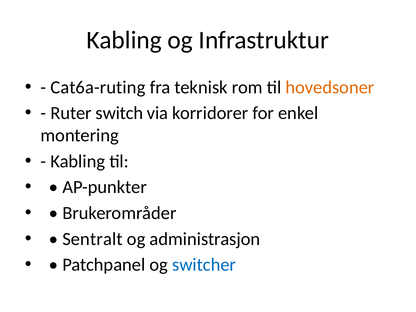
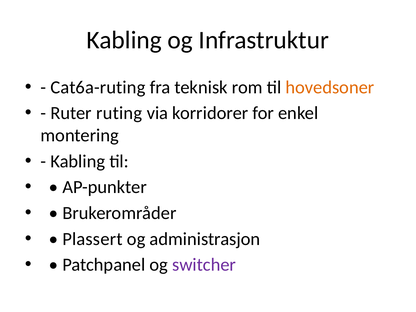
switch: switch -> ruting
Sentralt: Sentralt -> Plassert
switcher colour: blue -> purple
